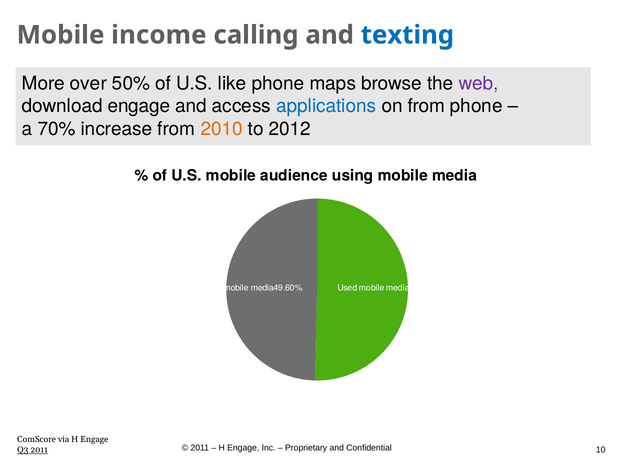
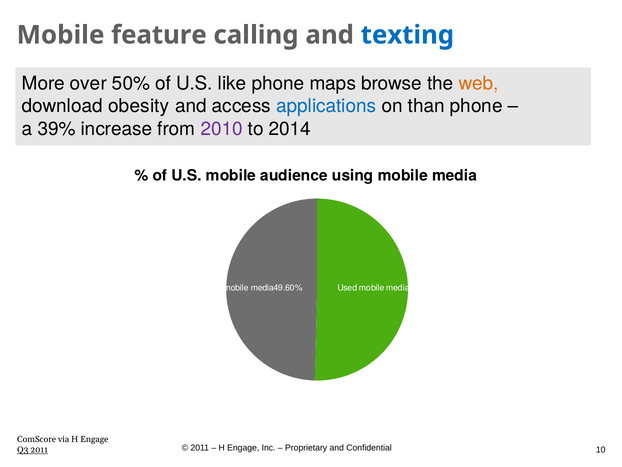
income: income -> feature
web colour: purple -> orange
download engage: engage -> obesity
on from: from -> than
70%: 70% -> 39%
2010 colour: orange -> purple
2012: 2012 -> 2014
